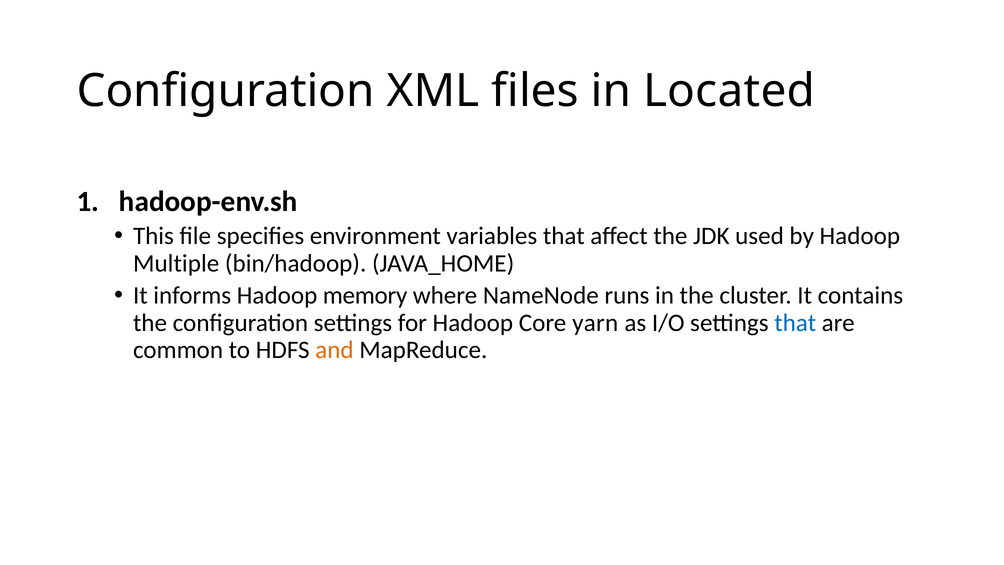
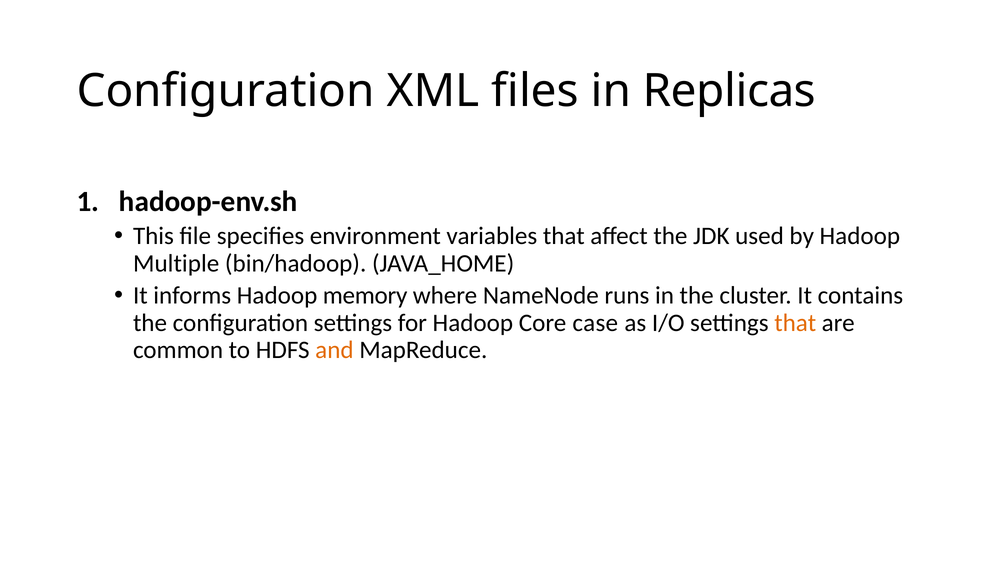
Located: Located -> Replicas
yarn: yarn -> case
that at (795, 323) colour: blue -> orange
